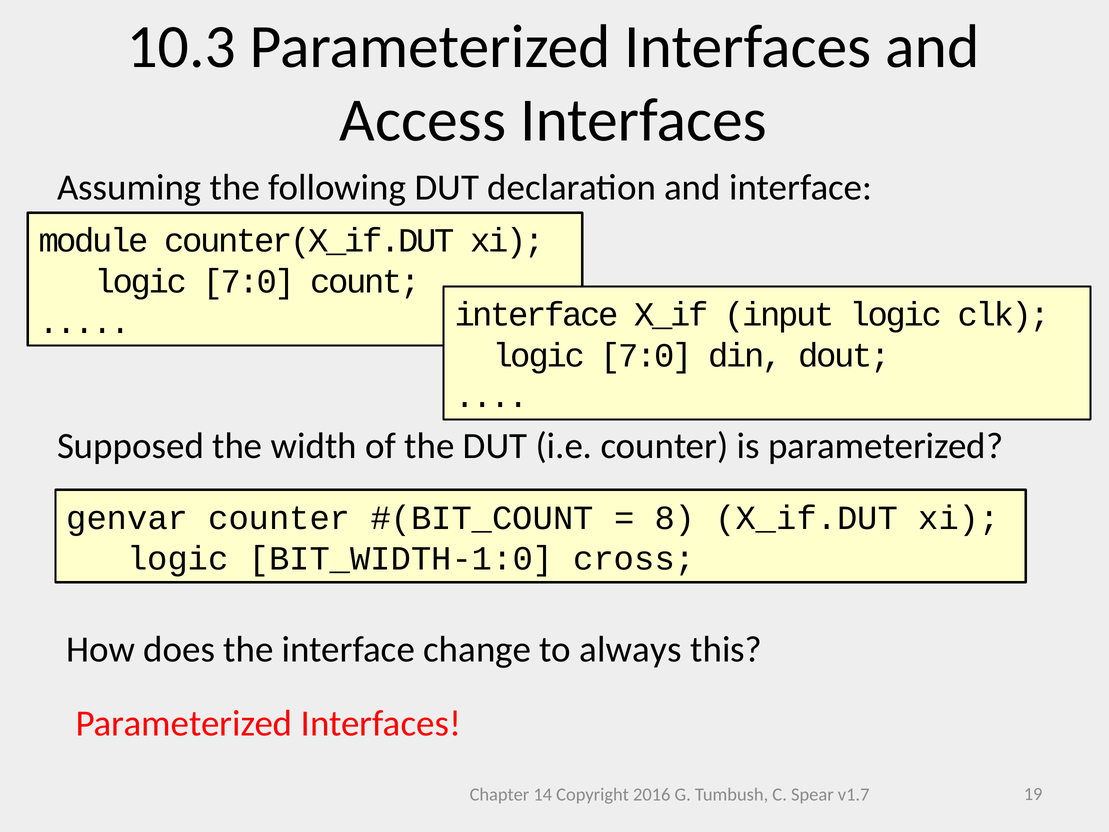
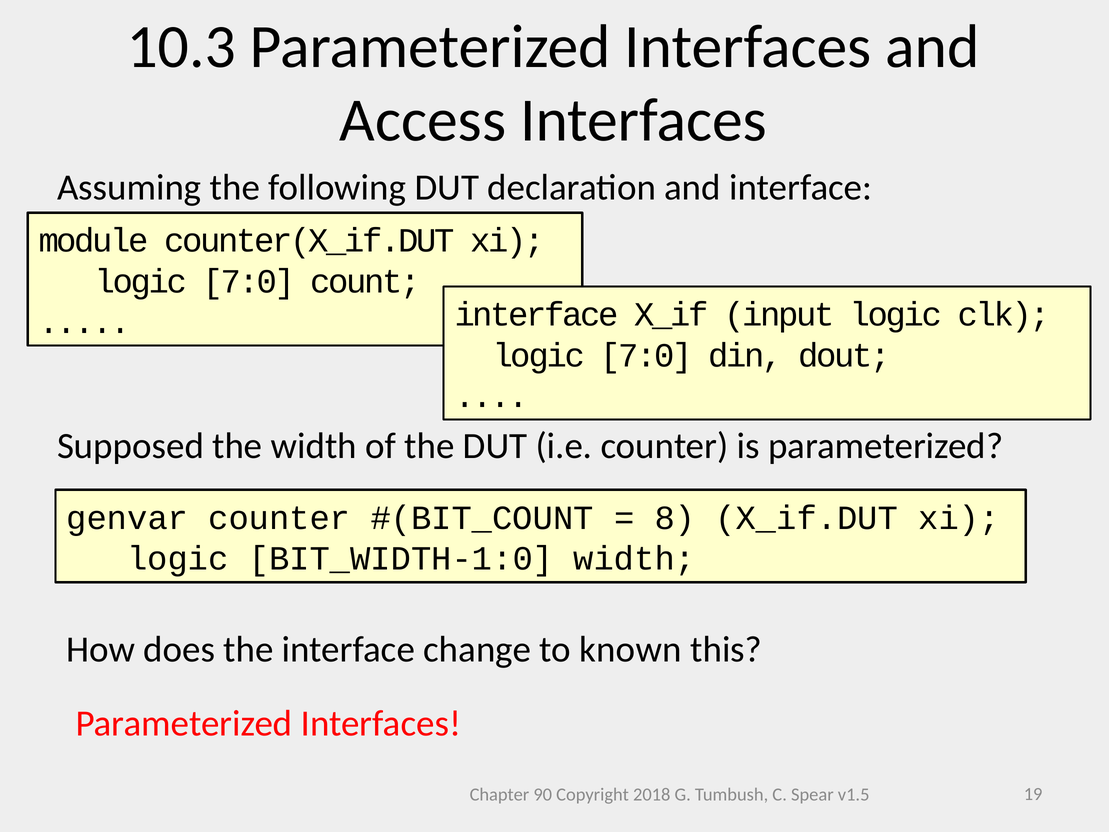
BIT_WIDTH-1:0 cross: cross -> width
always: always -> known
14: 14 -> 90
2016: 2016 -> 2018
v1.7: v1.7 -> v1.5
